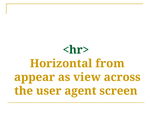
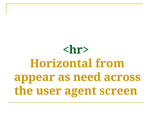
view: view -> need
